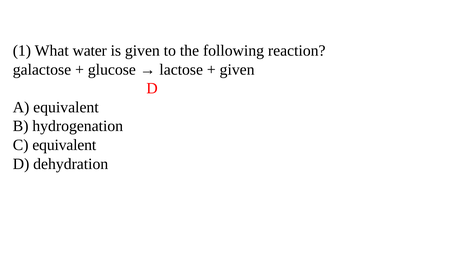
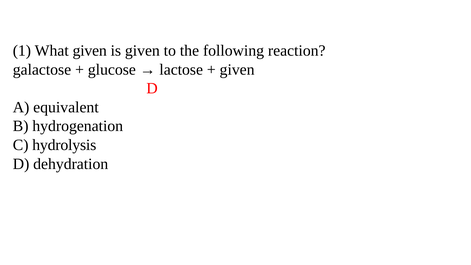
What water: water -> given
C equivalent: equivalent -> hydrolysis
